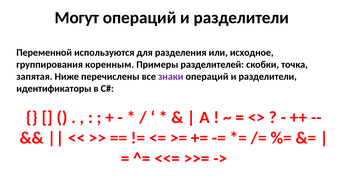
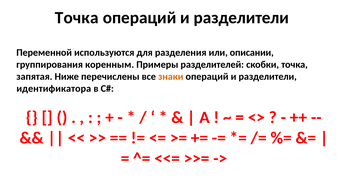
Могут at (77, 18): Могут -> Точка
исходное: исходное -> описании
знаки colour: purple -> orange
идентификаторы: идентификаторы -> идентификатора
